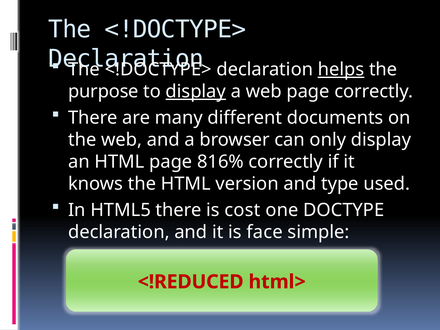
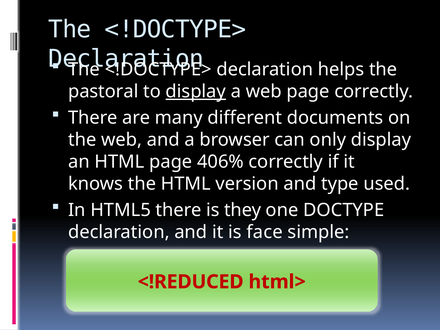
helps underline: present -> none
purpose: purpose -> pastoral
816%: 816% -> 406%
cost: cost -> they
